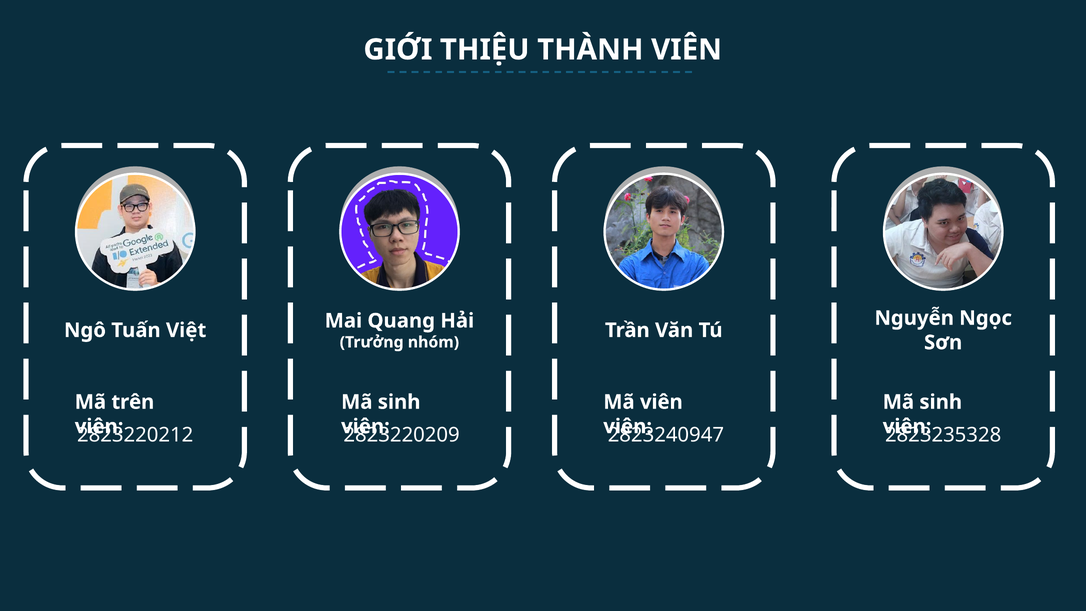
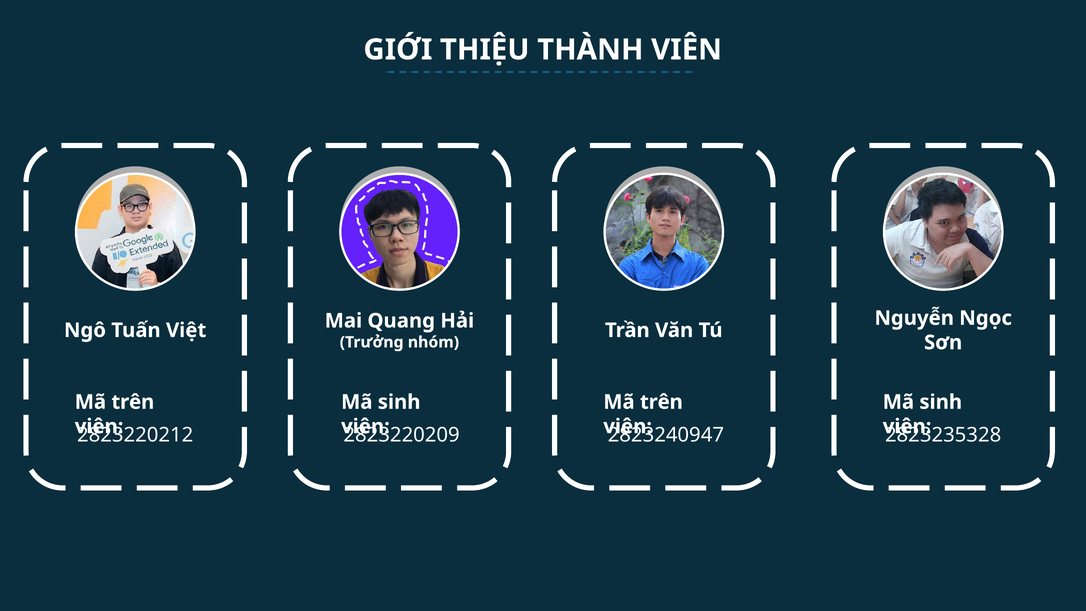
viên at (661, 402): viên -> trên
